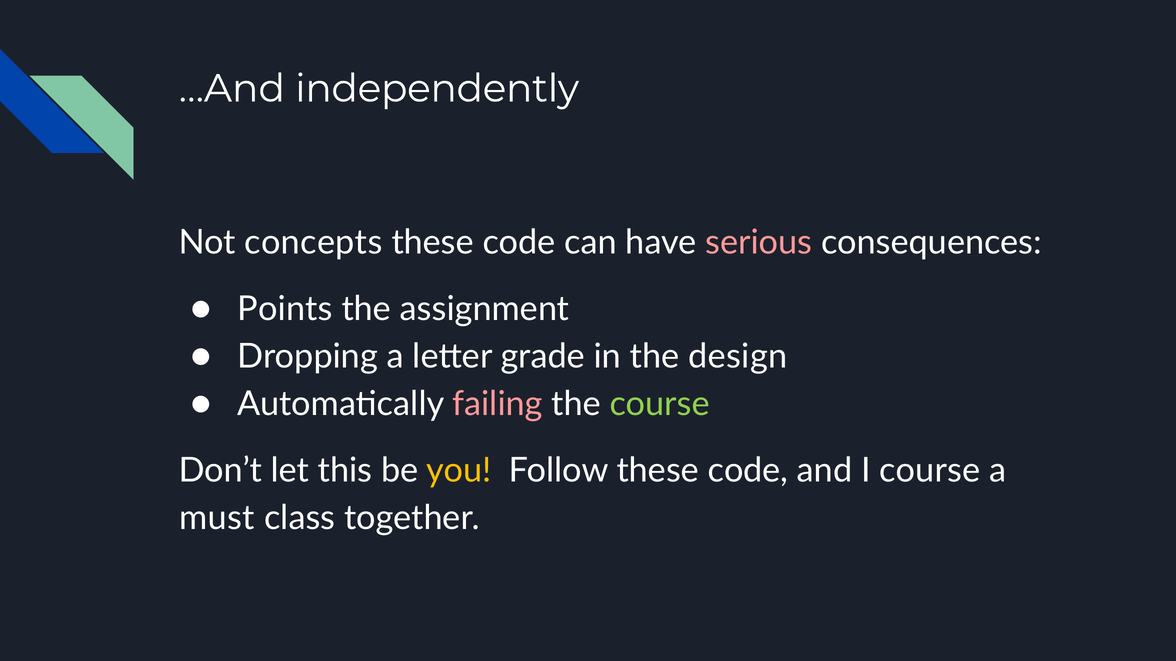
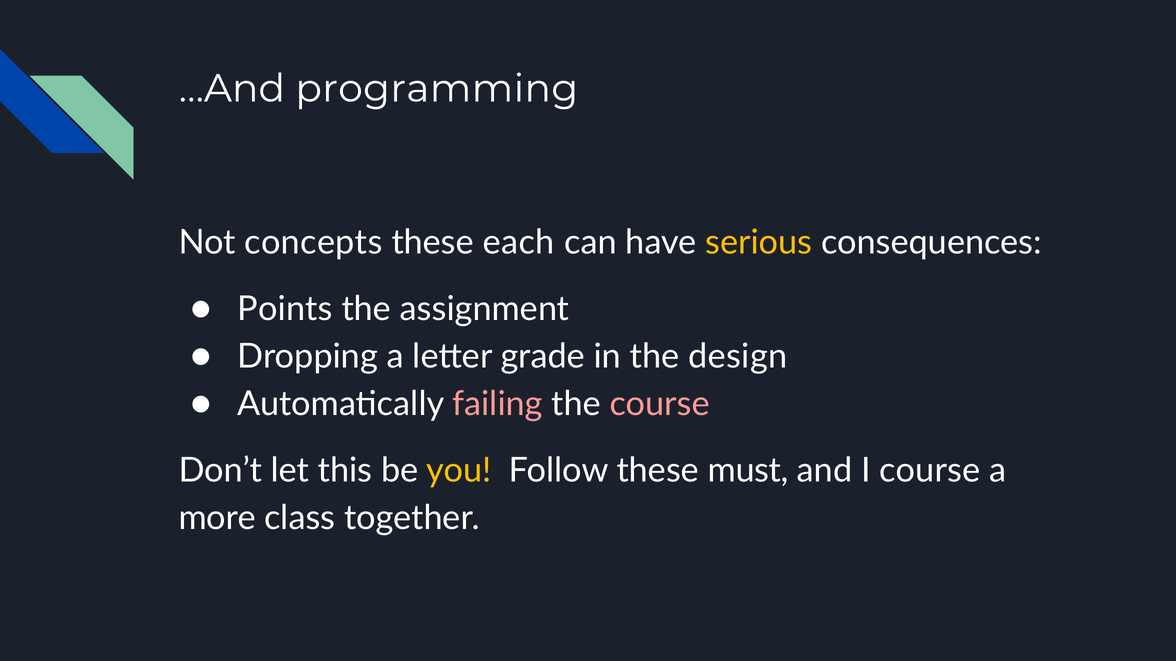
independently: independently -> programming
code at (519, 242): code -> each
serious colour: pink -> yellow
course at (660, 404) colour: light green -> pink
Follow these code: code -> must
must: must -> more
